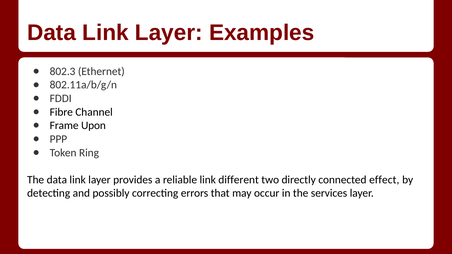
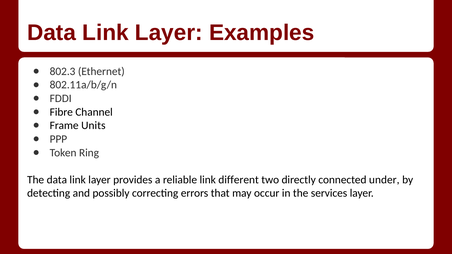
Upon: Upon -> Units
effect: effect -> under
